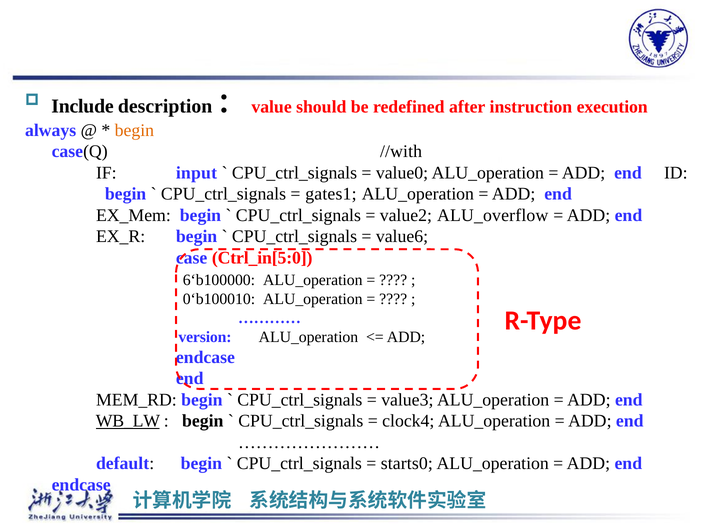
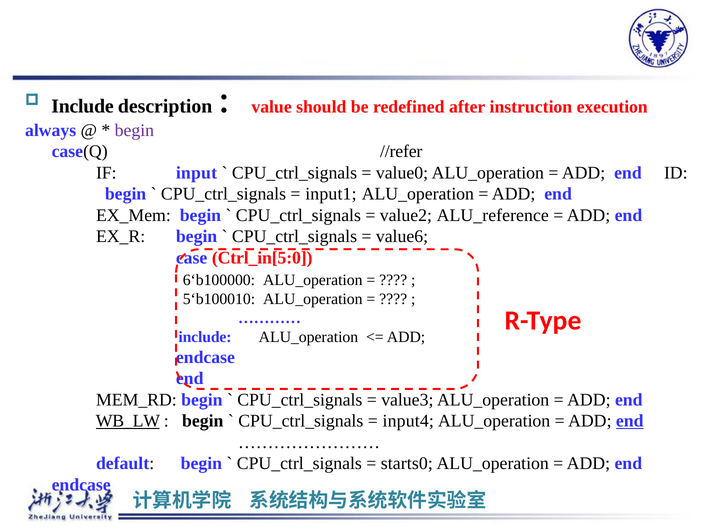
begin at (134, 130) colour: orange -> purple
//with: //with -> //refer
gates1: gates1 -> input1
ALU_overflow: ALU_overflow -> ALU_reference
0‘b100010: 0‘b100010 -> 5‘b100010
version at (205, 337): version -> include
clock4: clock4 -> input4
end at (630, 421) underline: none -> present
